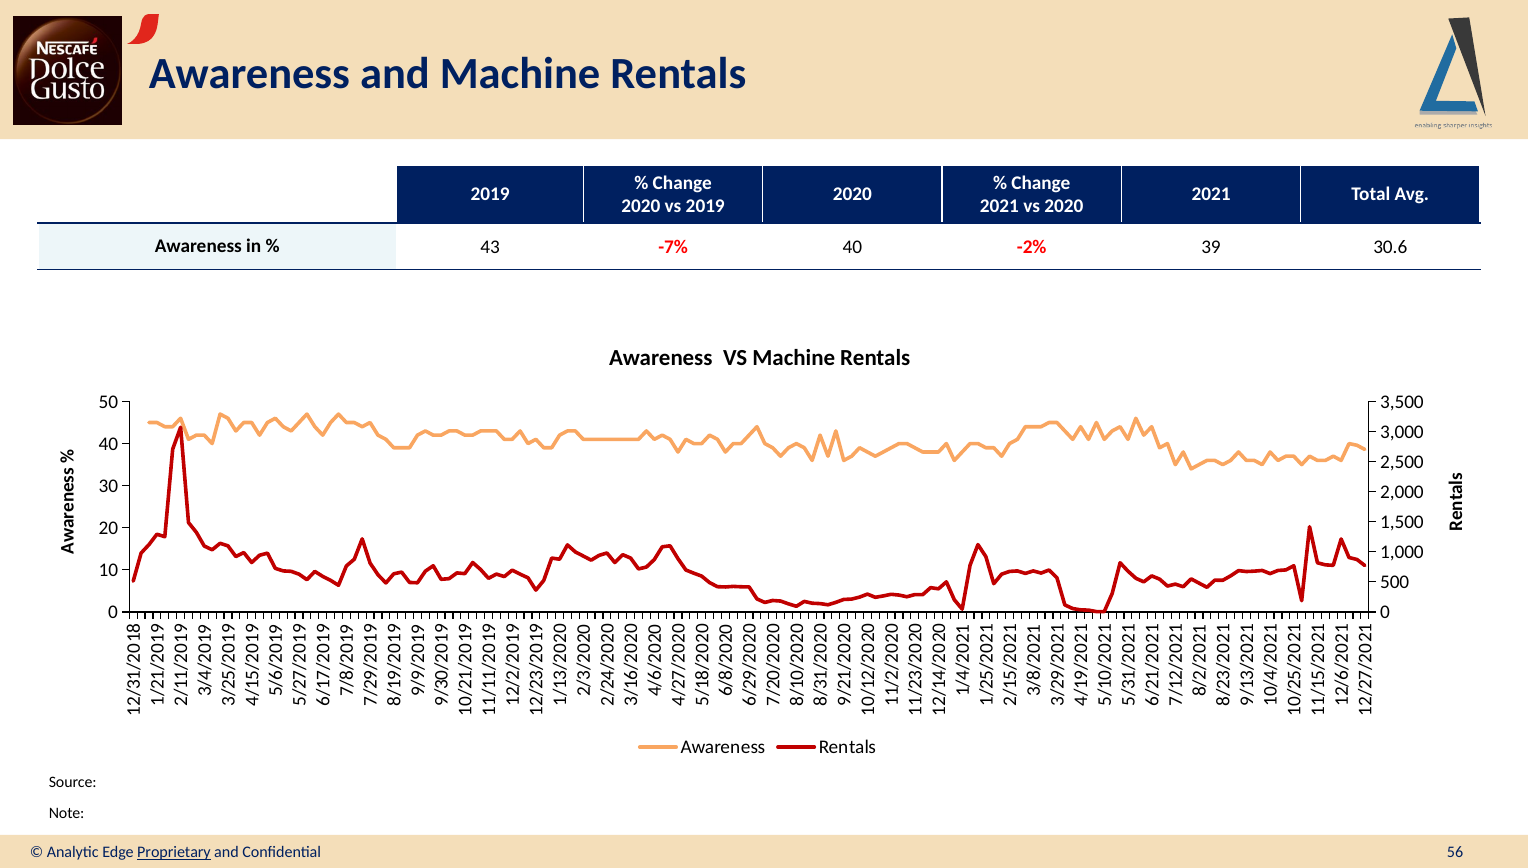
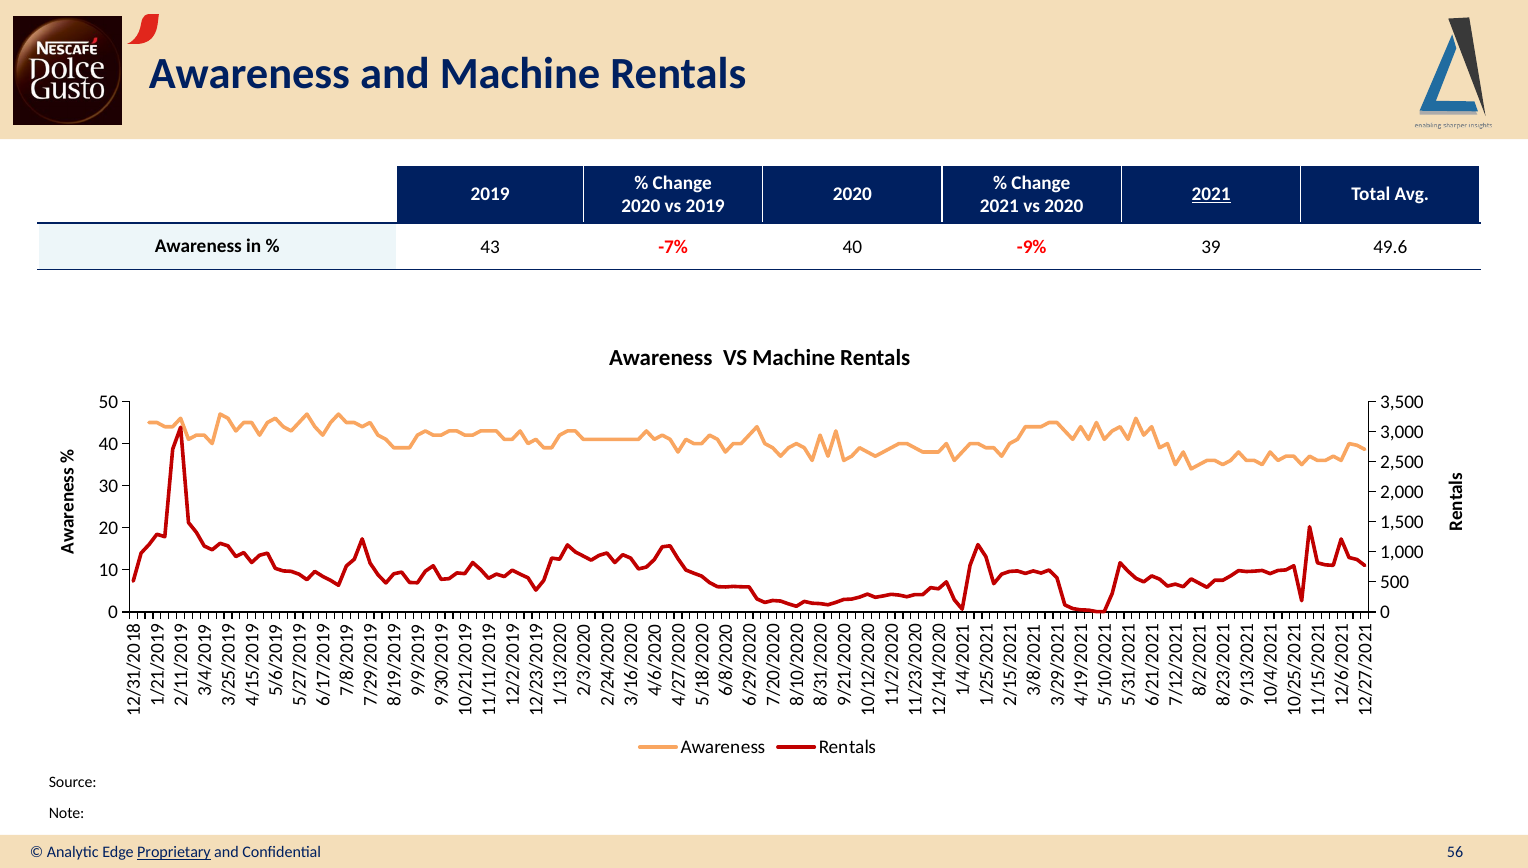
2021 at (1211, 194) underline: none -> present
-2%: -2% -> -9%
30.6: 30.6 -> 49.6
